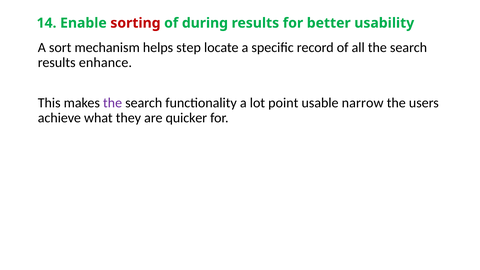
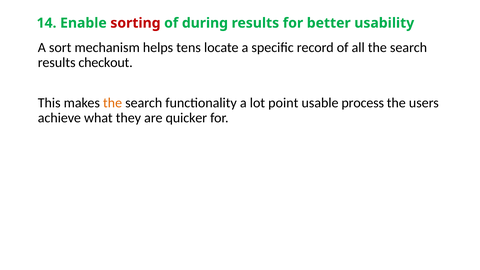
step: step -> tens
enhance: enhance -> checkout
the at (113, 103) colour: purple -> orange
narrow: narrow -> process
